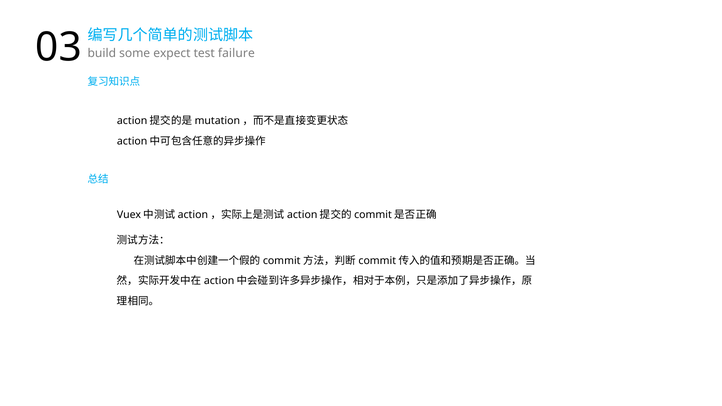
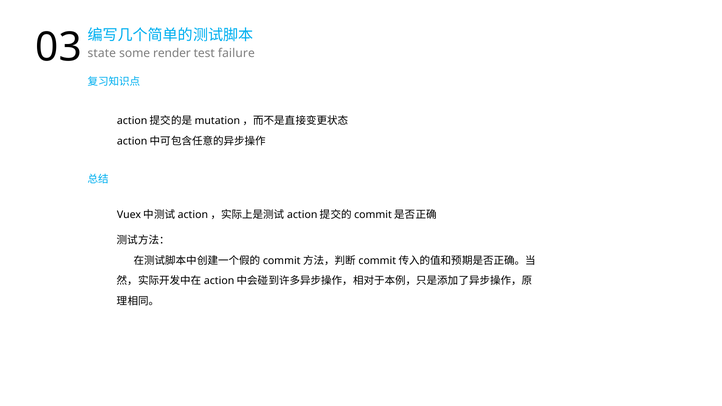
build: build -> state
expect: expect -> render
